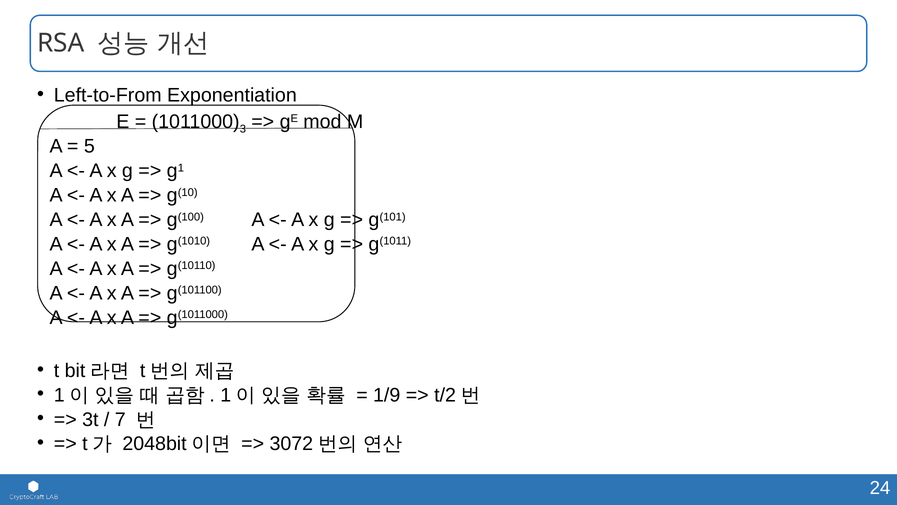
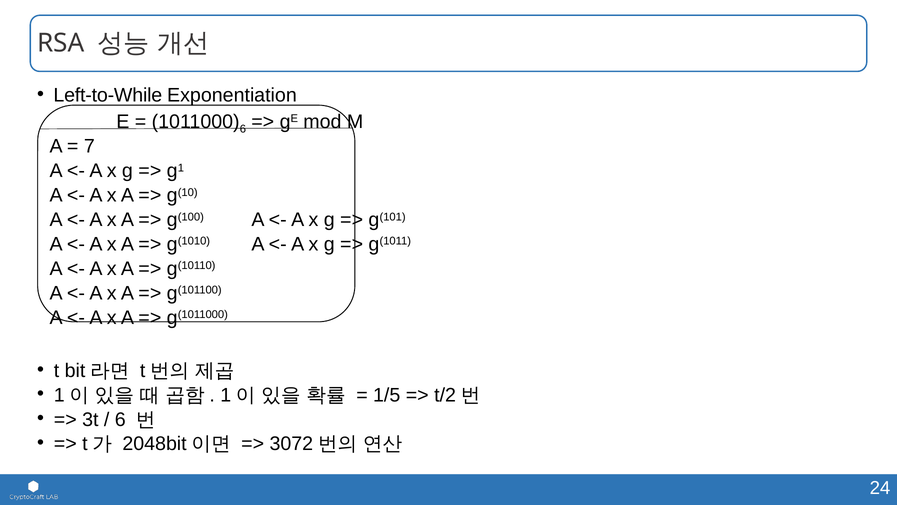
Left-to-From: Left-to-From -> Left-to-While
3 at (243, 129): 3 -> 6
5: 5 -> 7
1/9: 1/9 -> 1/5
7 at (120, 419): 7 -> 6
